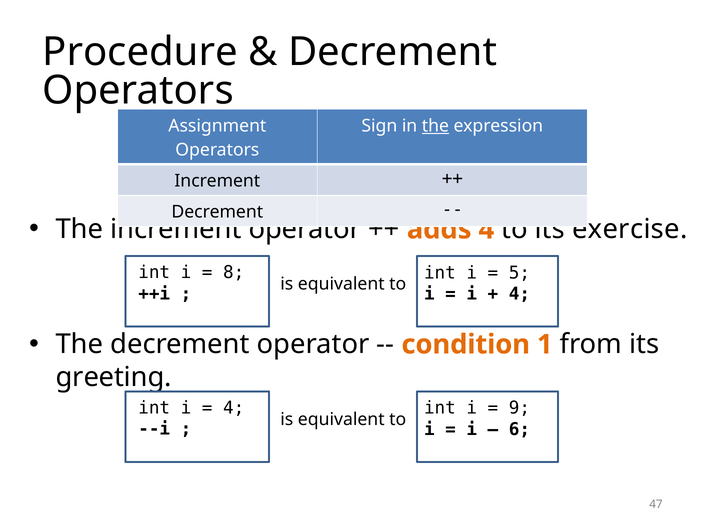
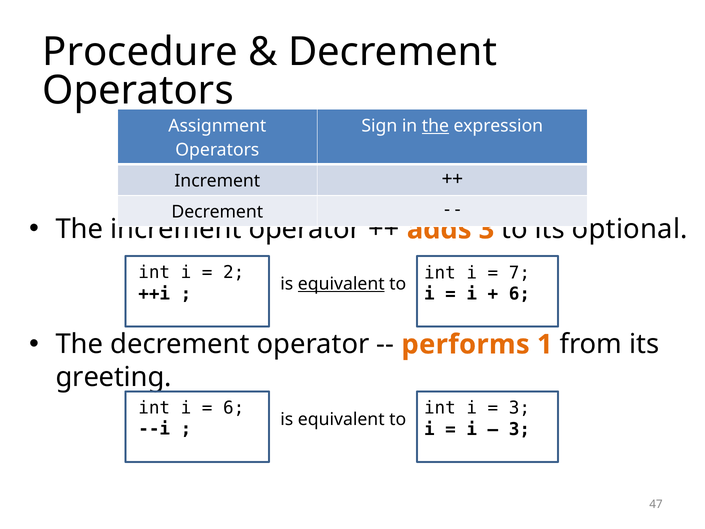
adds 4: 4 -> 3
exercise: exercise -> optional
8: 8 -> 2
5: 5 -> 7
equivalent at (341, 284) underline: none -> present
4 at (519, 294): 4 -> 6
condition: condition -> performs
4 at (234, 408): 4 -> 6
9 at (519, 408): 9 -> 3
6 at (519, 429): 6 -> 3
